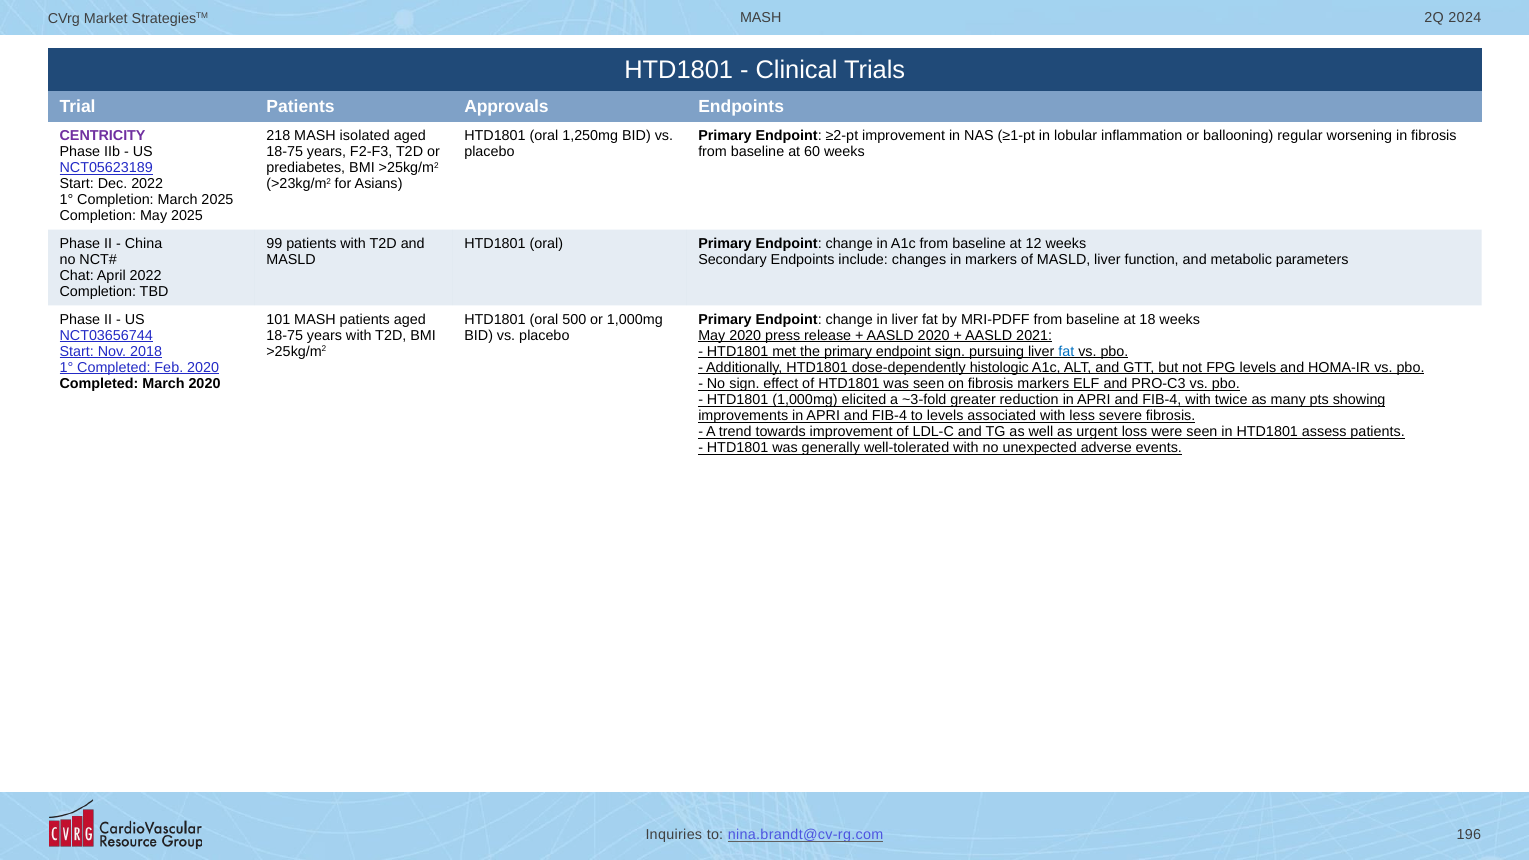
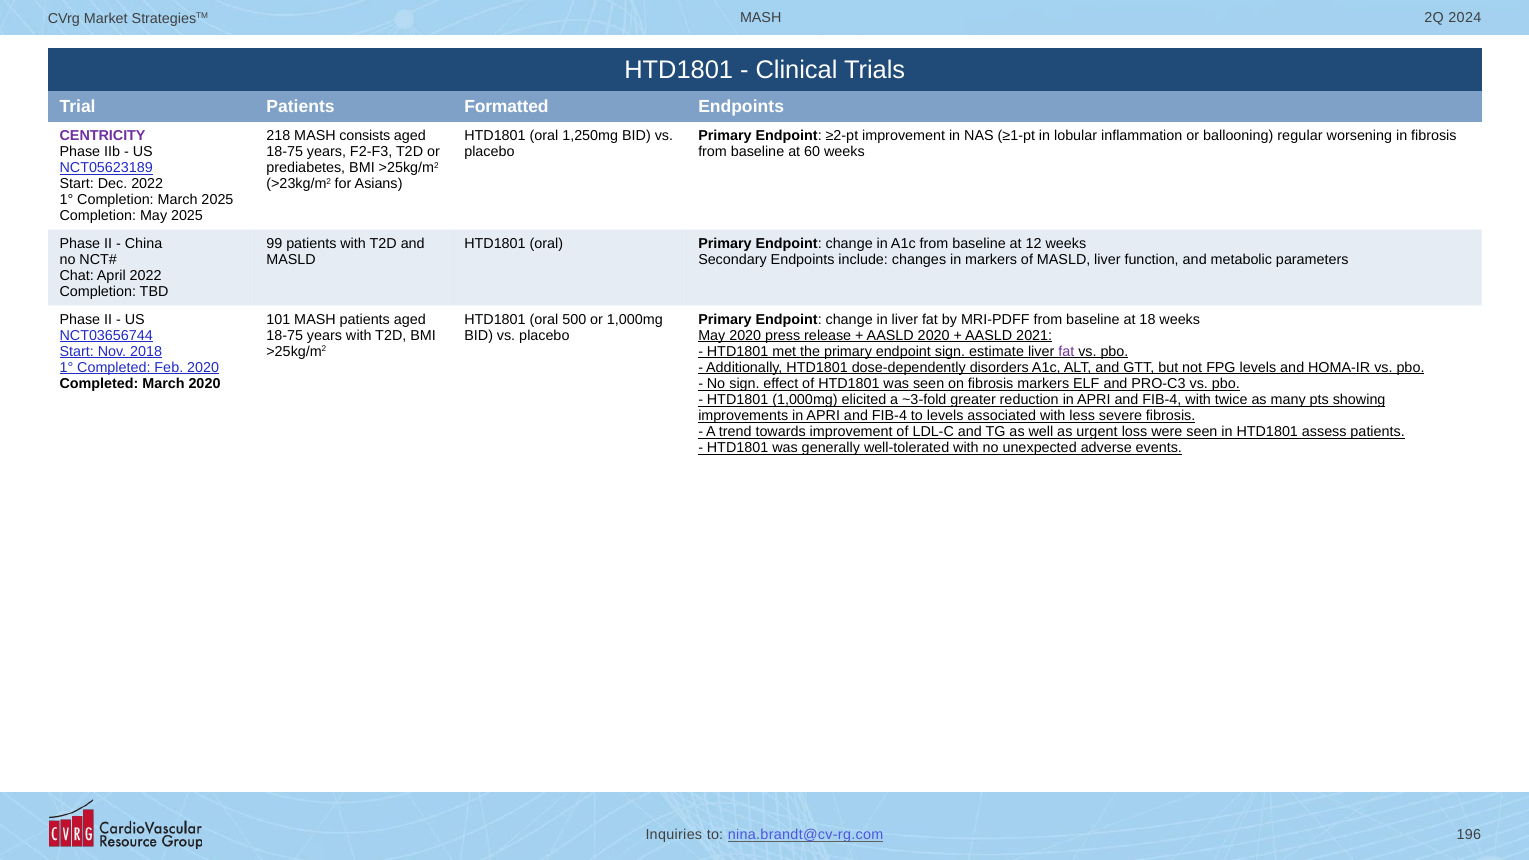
Approvals: Approvals -> Formatted
isolated: isolated -> consists
pursuing: pursuing -> estimate
fat at (1066, 351) colour: blue -> purple
histologic: histologic -> disorders
